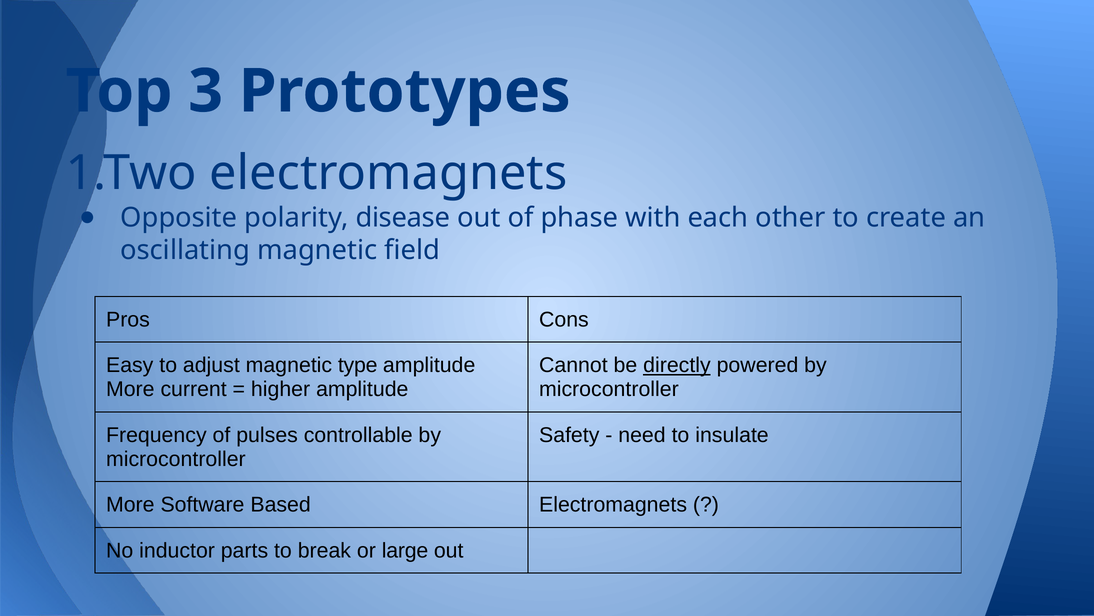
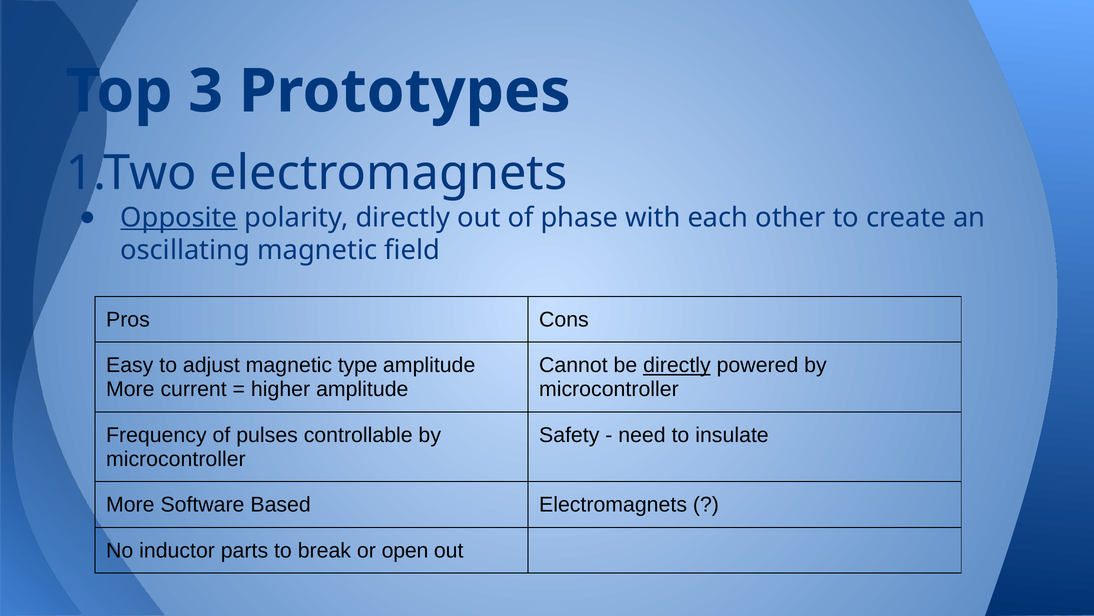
Opposite underline: none -> present
polarity disease: disease -> directly
large: large -> open
